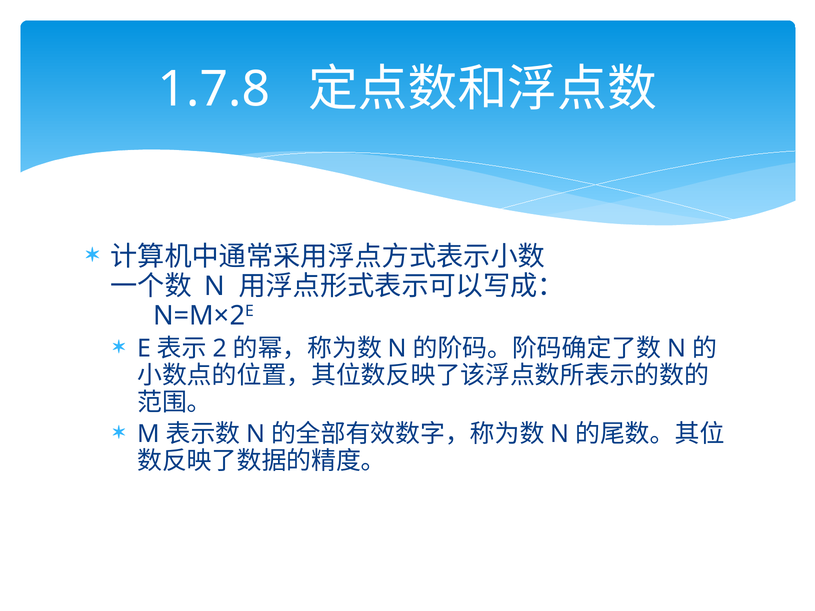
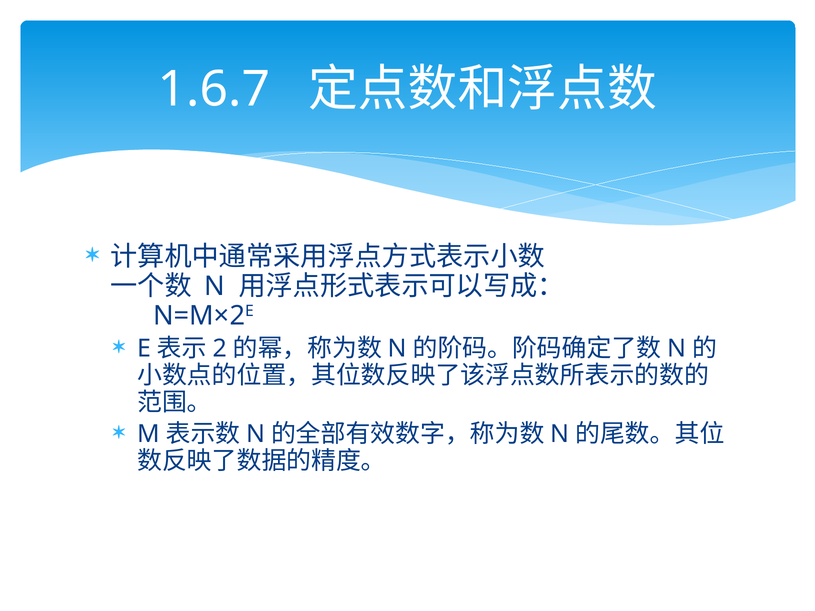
1.7.8: 1.7.8 -> 1.6.7
